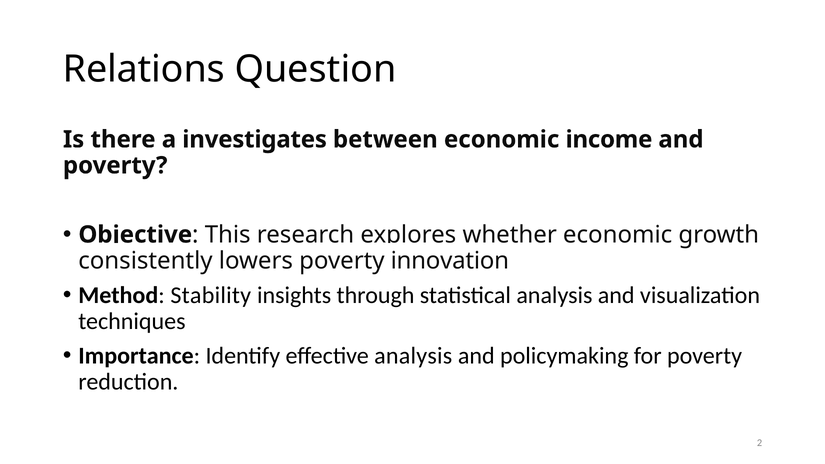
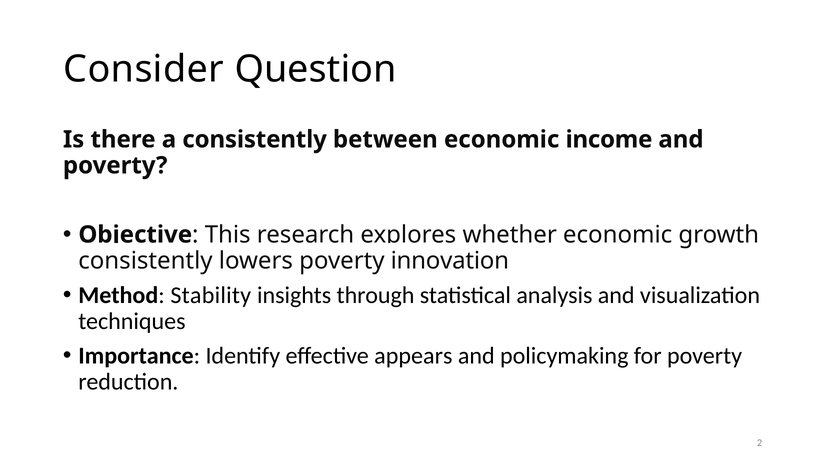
Relations: Relations -> Consider
investigates at (255, 139): investigates -> consistently
effective analysis: analysis -> appears
